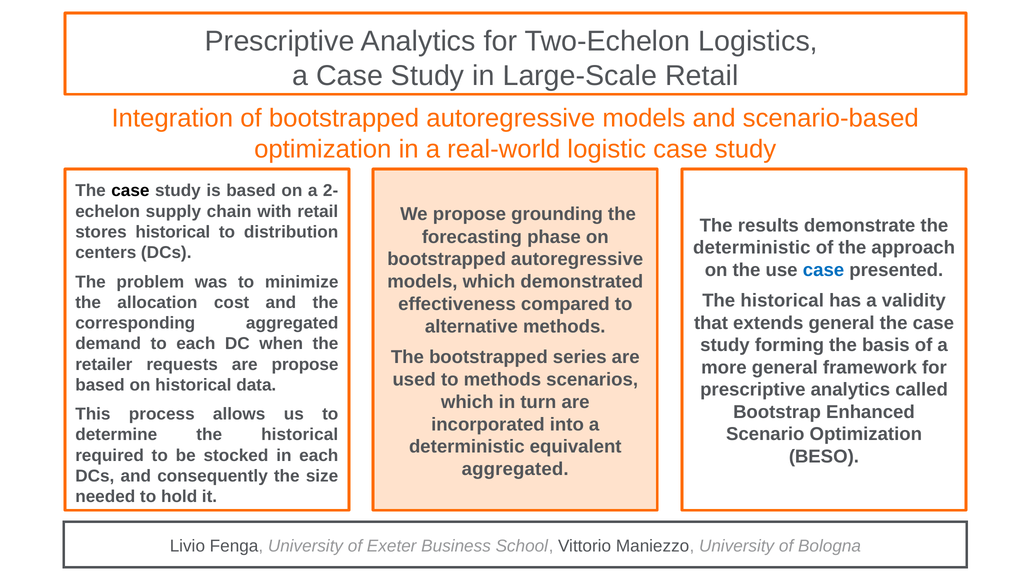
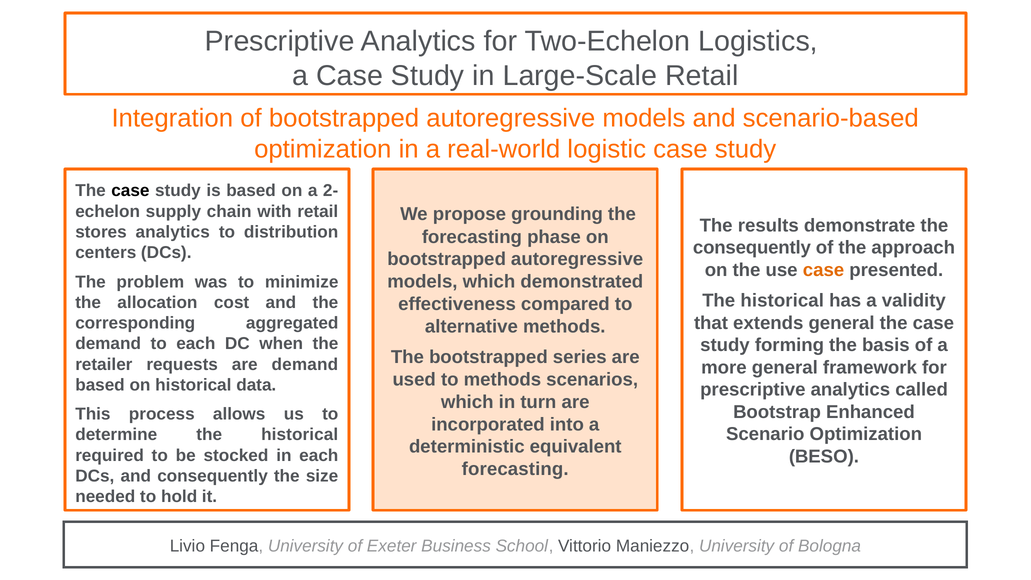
stores historical: historical -> analytics
deterministic at (752, 248): deterministic -> consequently
case at (824, 270) colour: blue -> orange
are propose: propose -> demand
aggregated at (515, 469): aggregated -> forecasting
